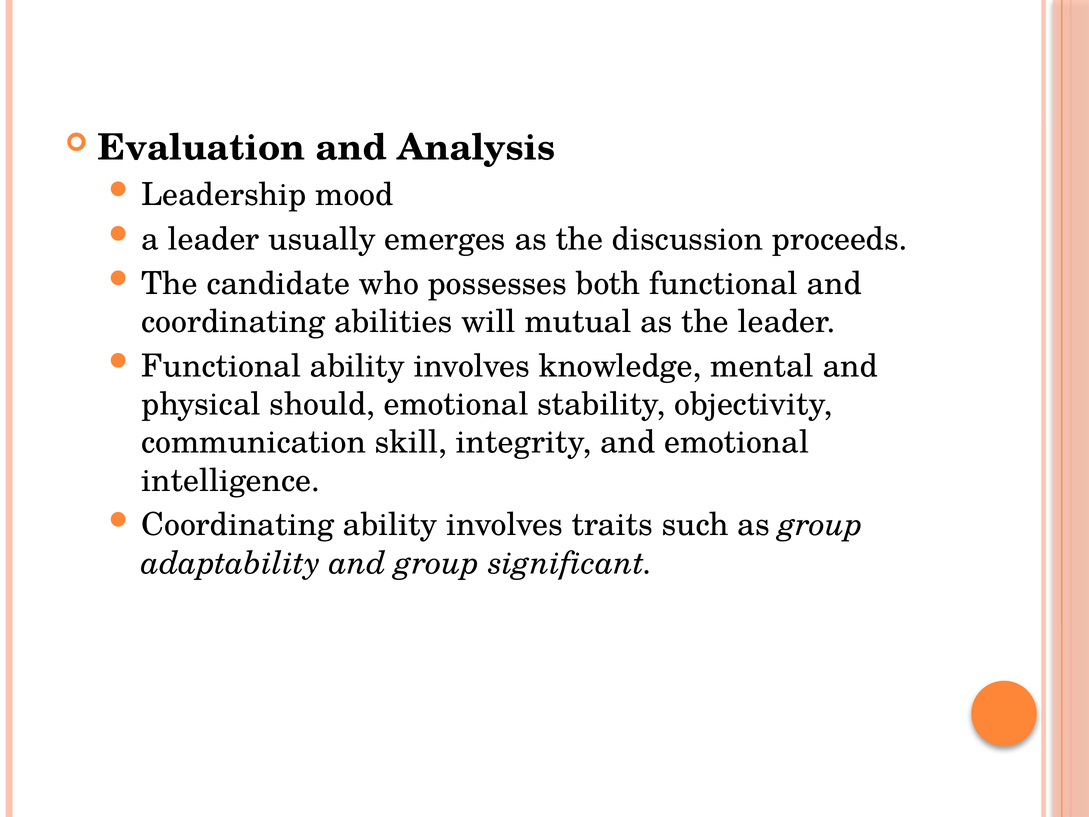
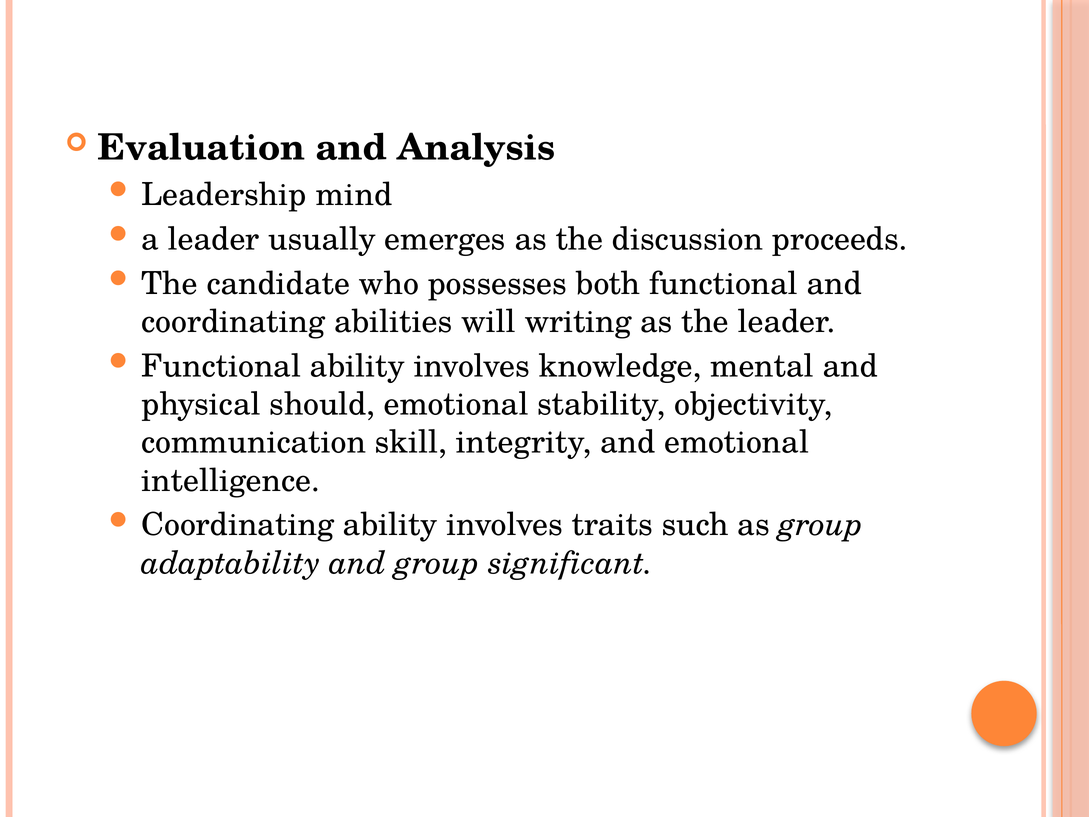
mood: mood -> mind
mutual: mutual -> writing
